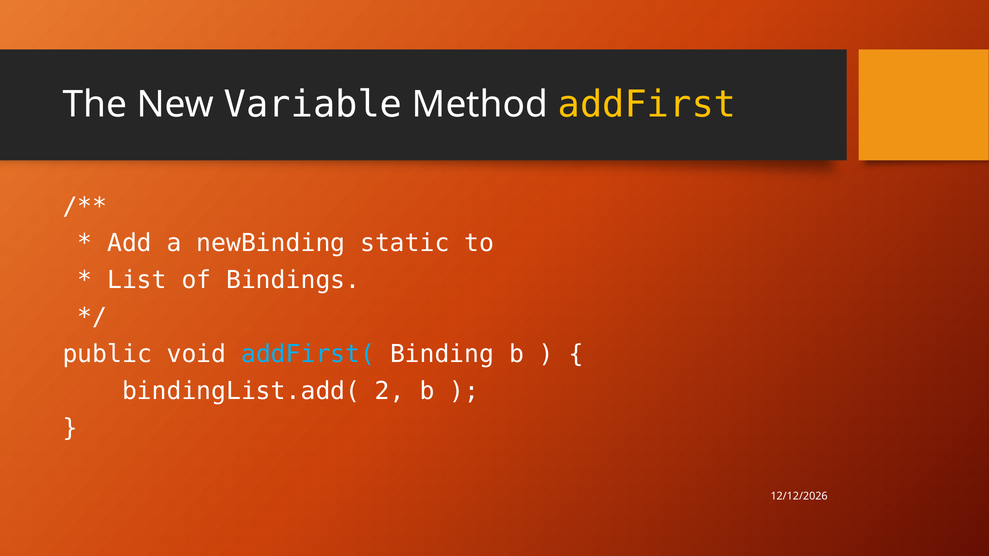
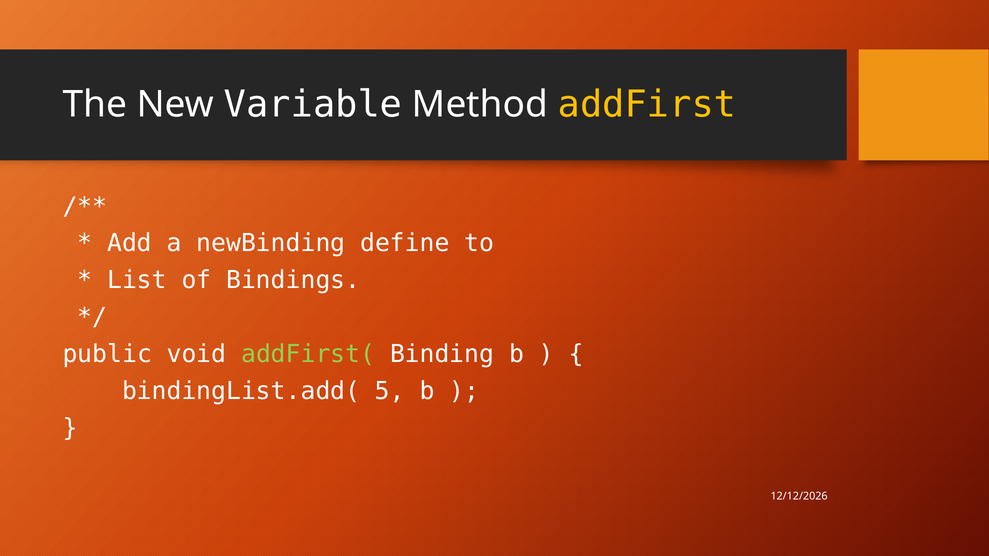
static: static -> define
addFirst( colour: light blue -> light green
2: 2 -> 5
